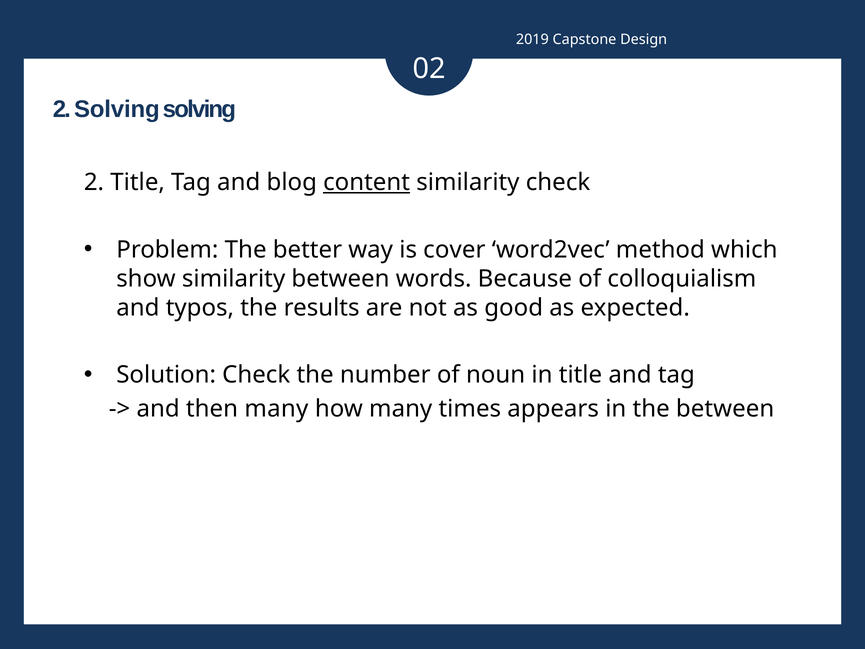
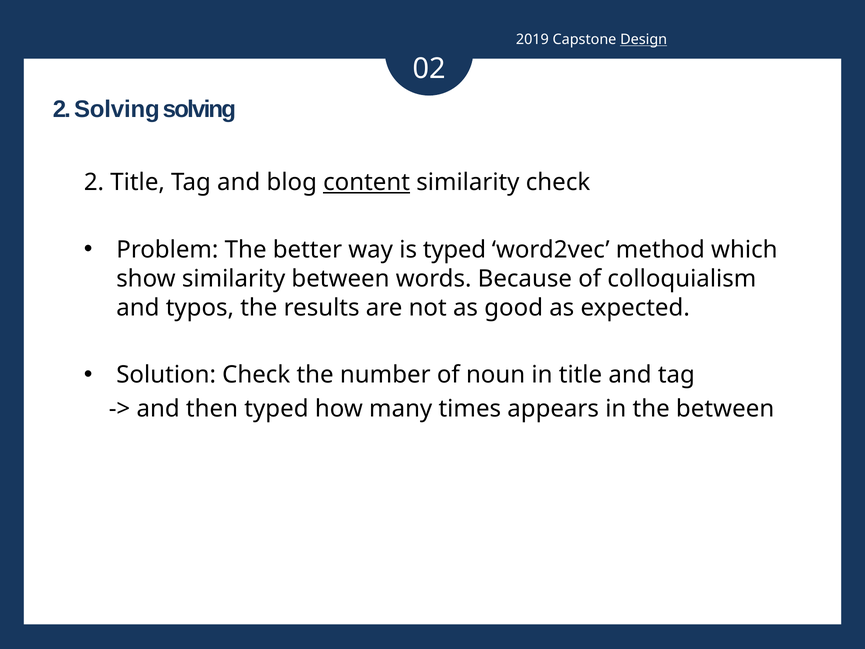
Design underline: none -> present
is cover: cover -> typed
then many: many -> typed
